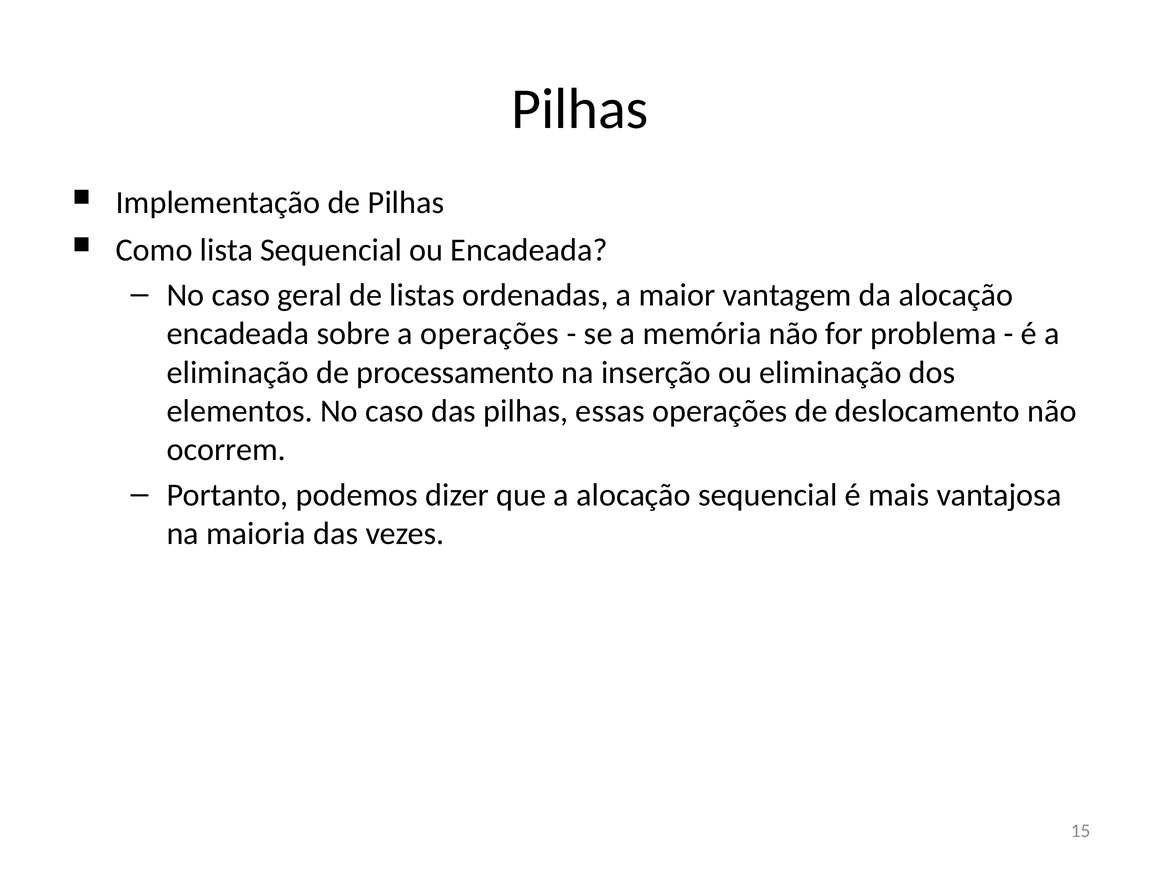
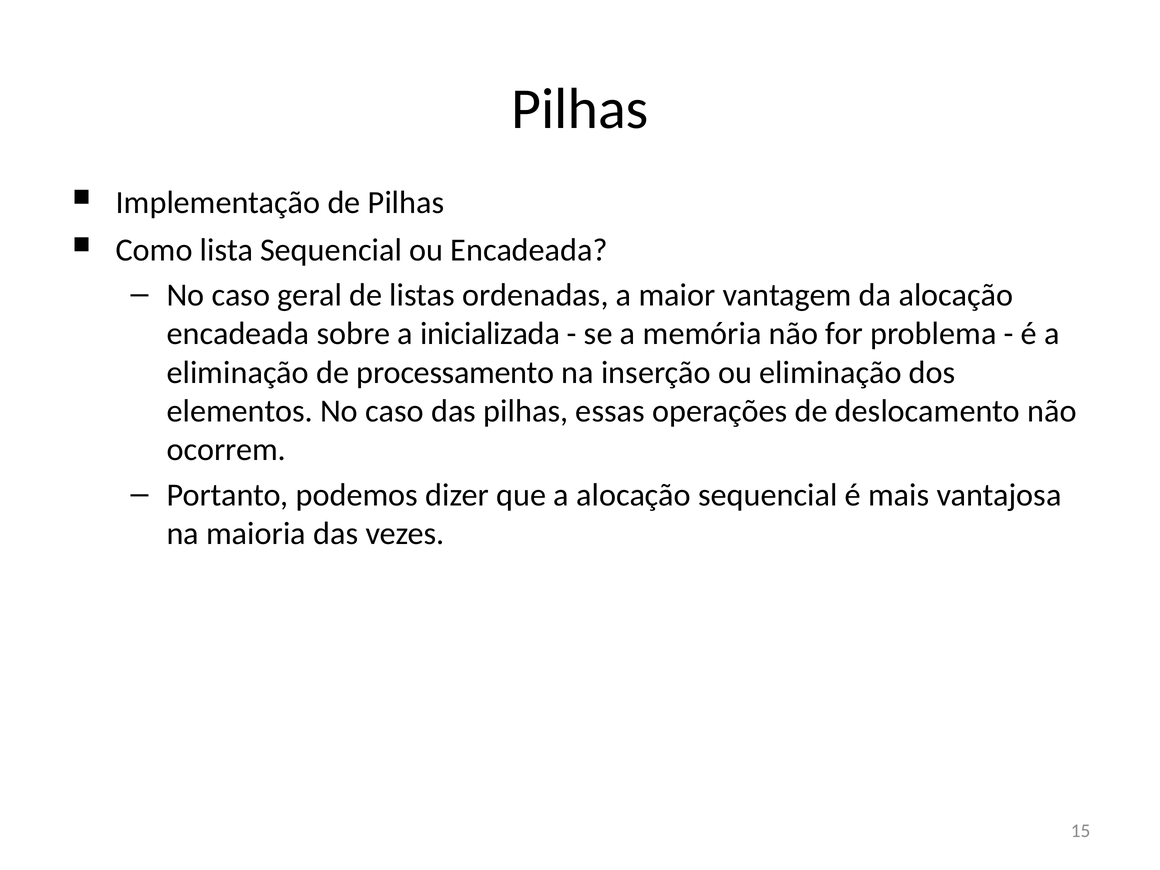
a operações: operações -> inicializada
